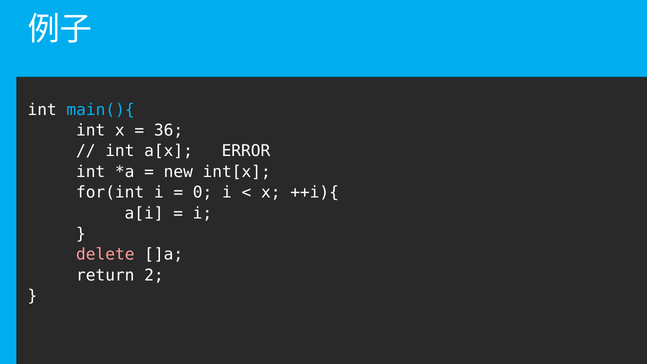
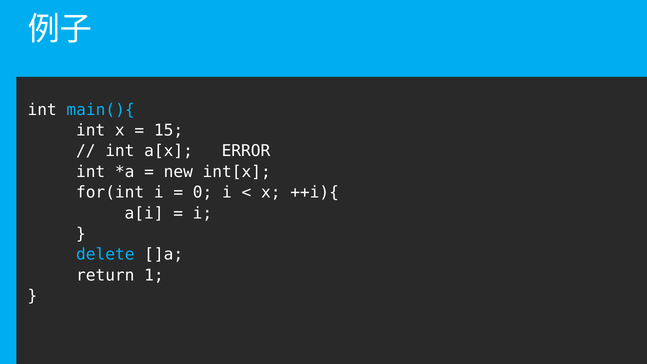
36: 36 -> 15
delete colour: pink -> light blue
2: 2 -> 1
